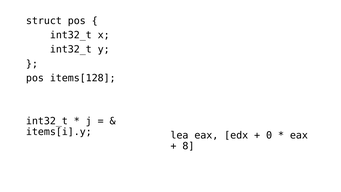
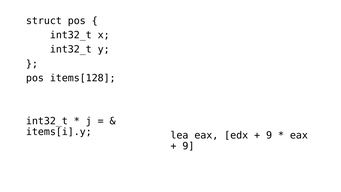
0 at (269, 135): 0 -> 9
8 at (188, 146): 8 -> 9
